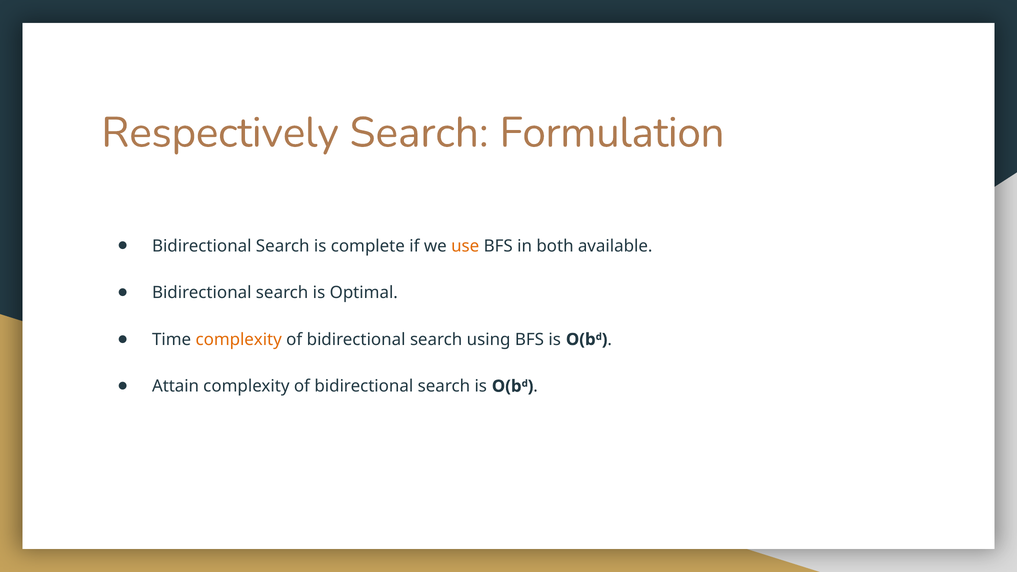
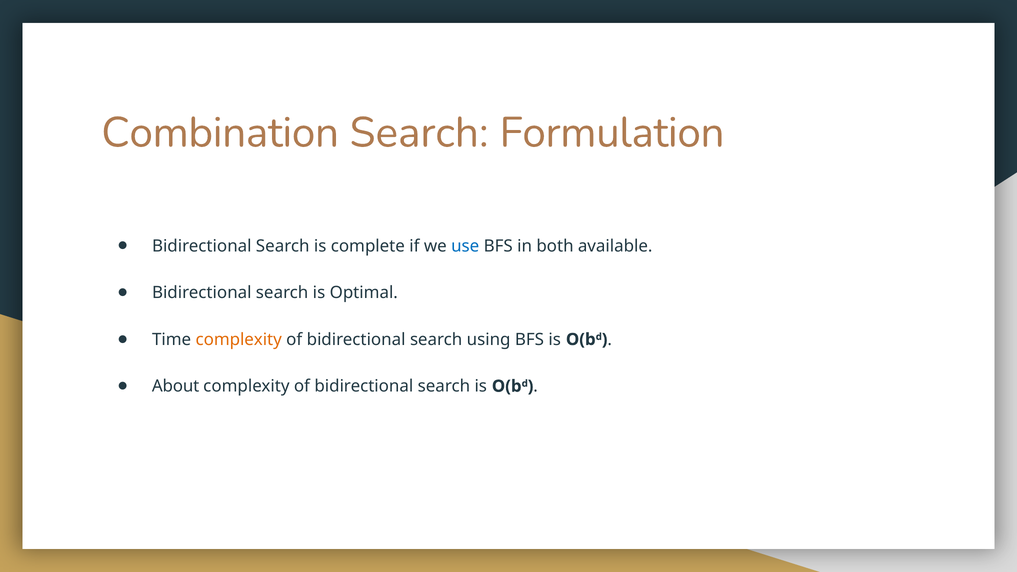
Respectively: Respectively -> Combination
use colour: orange -> blue
Attain: Attain -> About
